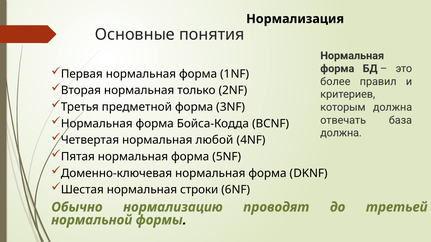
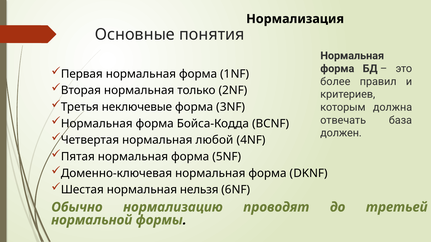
предметной: предметной -> неключевые
должна at (341, 133): должна -> должен
строки: строки -> нельзя
